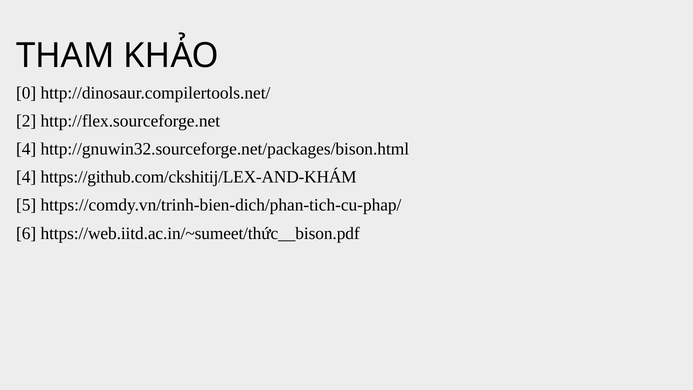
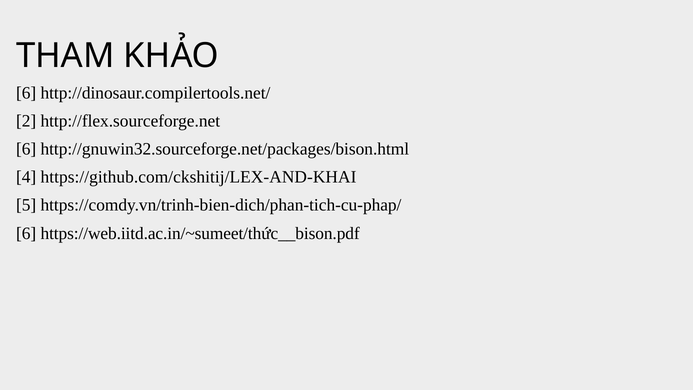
0 at (26, 93): 0 -> 6
4 at (26, 149): 4 -> 6
https://github.com/ckshitij/LEX-AND-KHÁM: https://github.com/ckshitij/LEX-AND-KHÁM -> https://github.com/ckshitij/LEX-AND-KHAI
